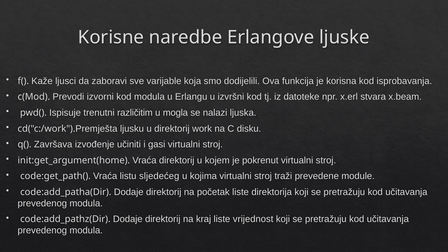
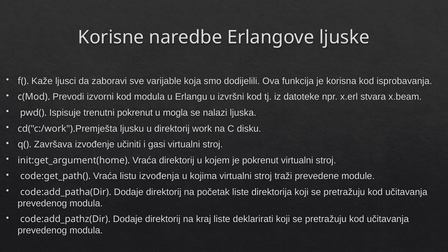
trenutni različitim: različitim -> pokrenut
sljedećeg: sljedećeg -> izvođenja
vrijednost: vrijednost -> deklarirati
